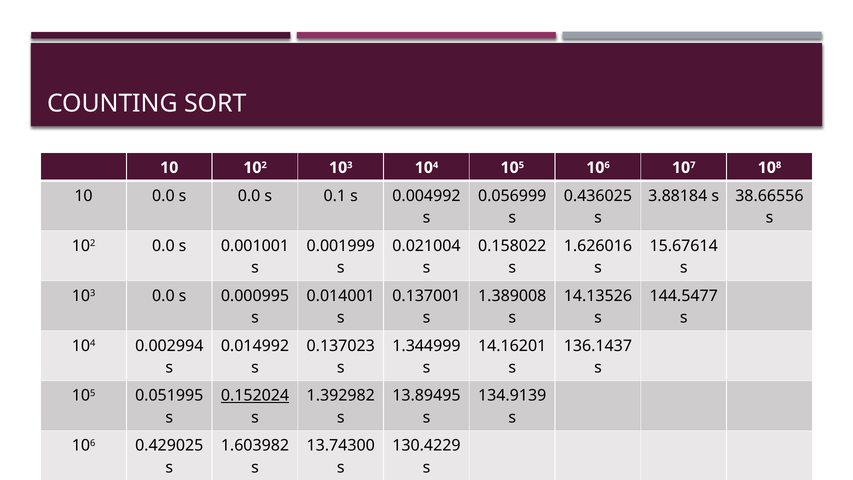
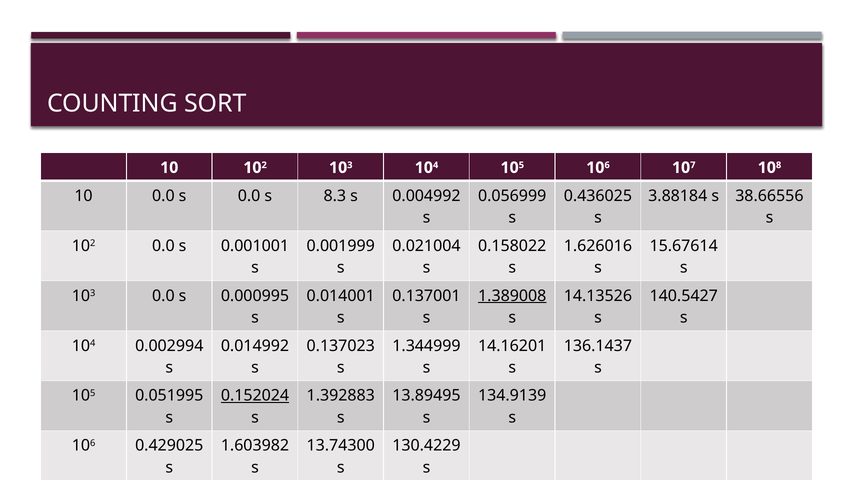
0.1: 0.1 -> 8.3
1.389008 underline: none -> present
144.5477: 144.5477 -> 140.5427
1.392982: 1.392982 -> 1.392883
